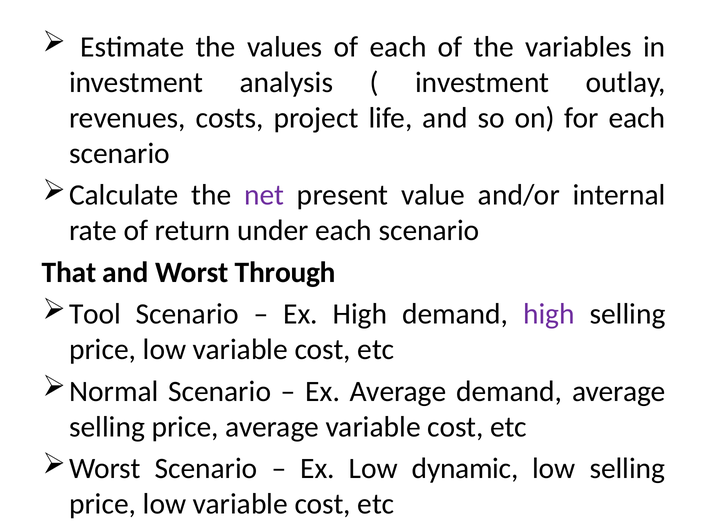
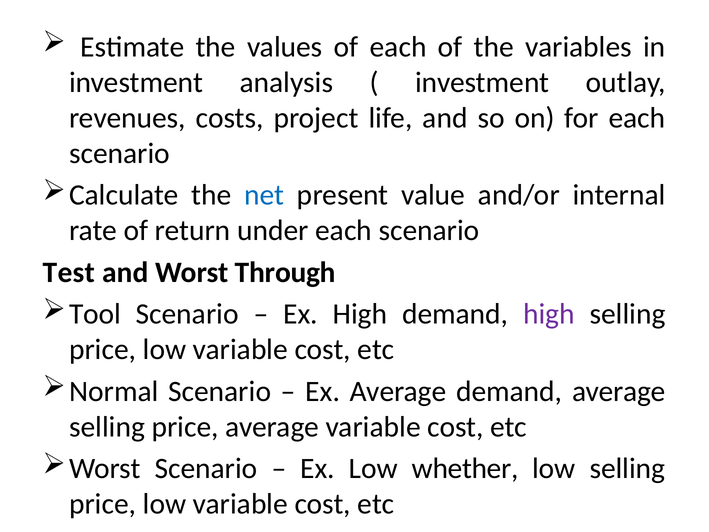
net colour: purple -> blue
That: That -> Test
dynamic: dynamic -> whether
